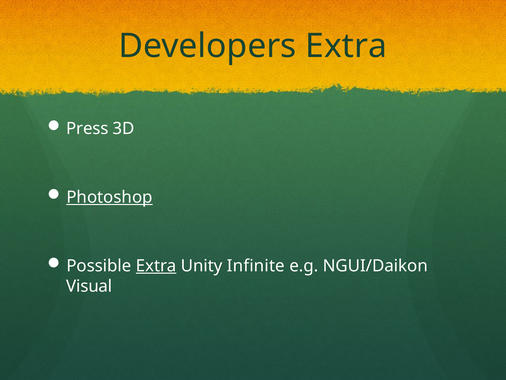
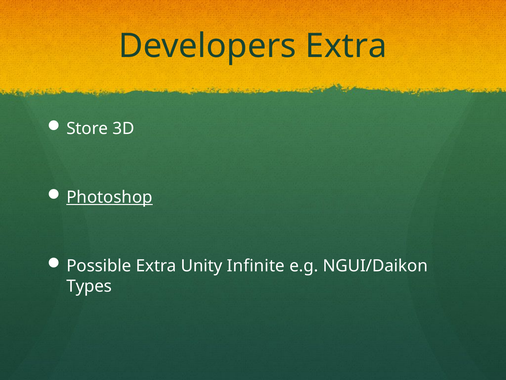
Press: Press -> Store
Extra at (156, 266) underline: present -> none
Visual: Visual -> Types
